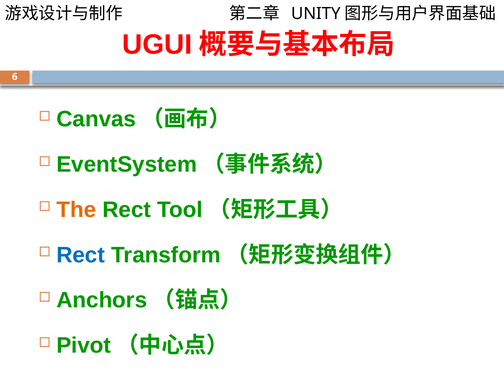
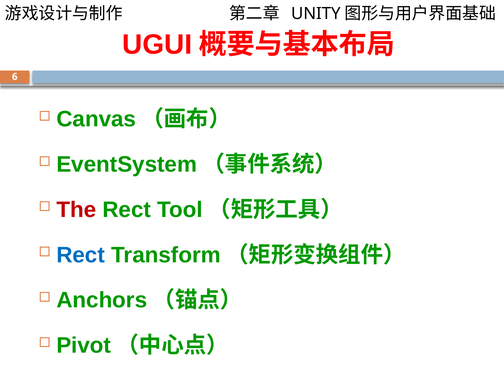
The colour: orange -> red
